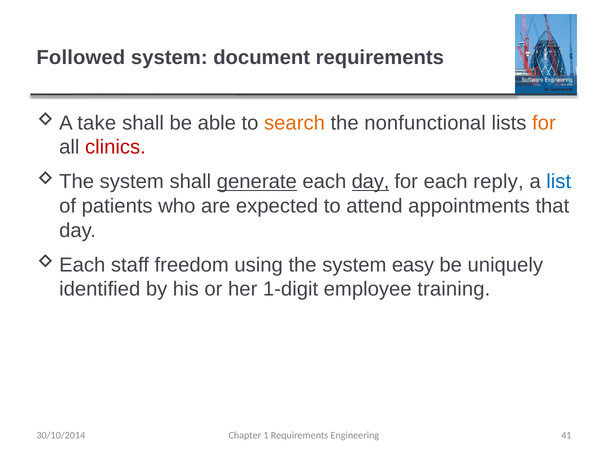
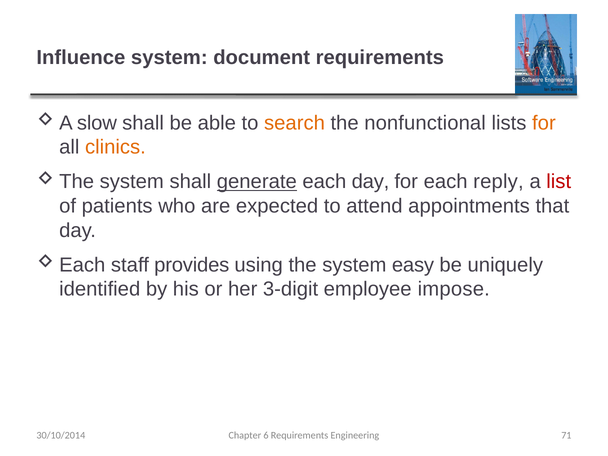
Followed: Followed -> Influence
take: take -> slow
clinics colour: red -> orange
day at (370, 182) underline: present -> none
list colour: blue -> red
freedom: freedom -> provides
1-digit: 1-digit -> 3-digit
training: training -> impose
1: 1 -> 6
41: 41 -> 71
